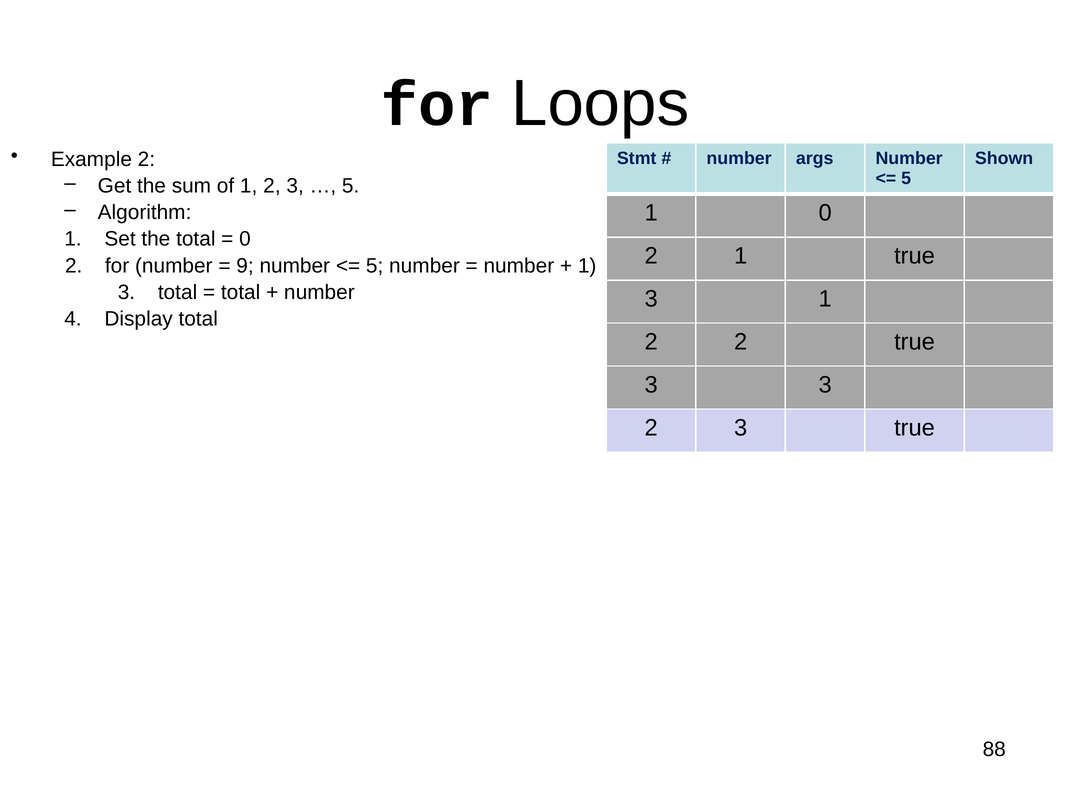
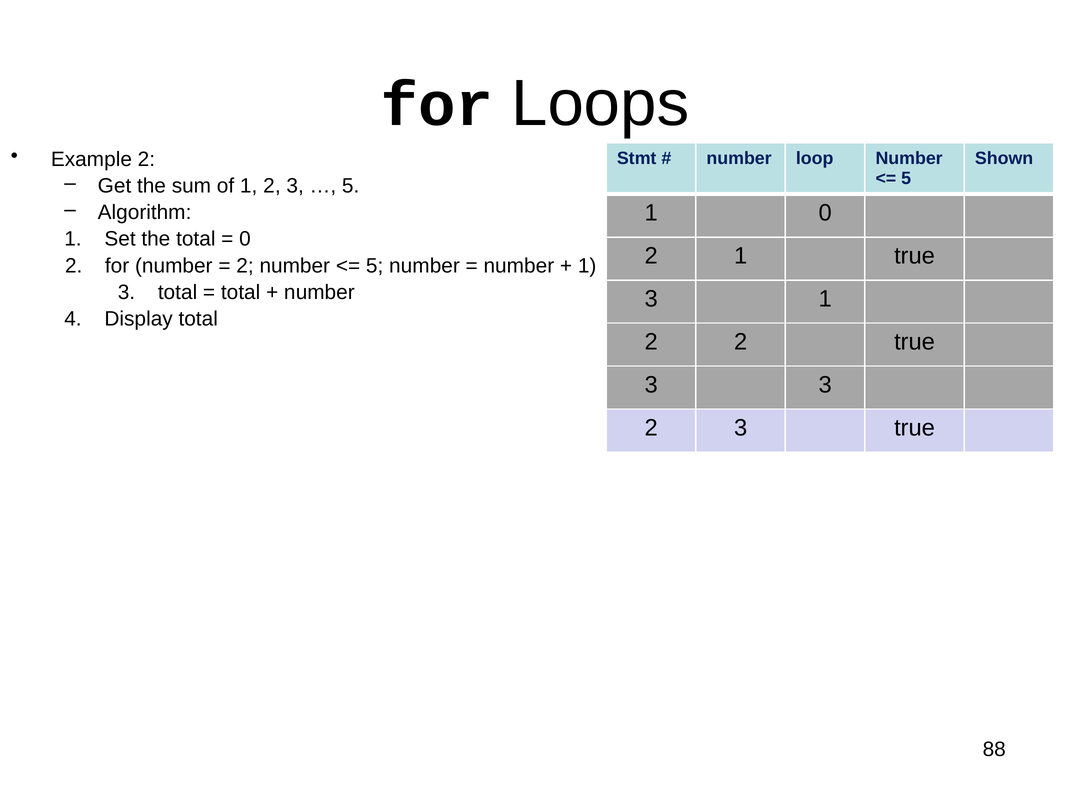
args: args -> loop
9 at (245, 266): 9 -> 2
